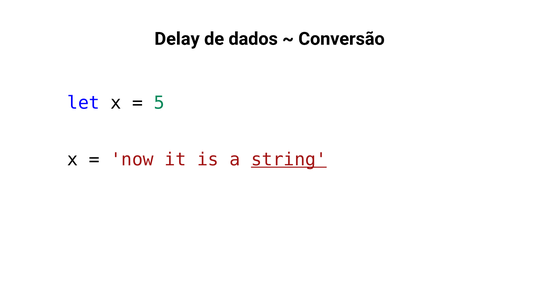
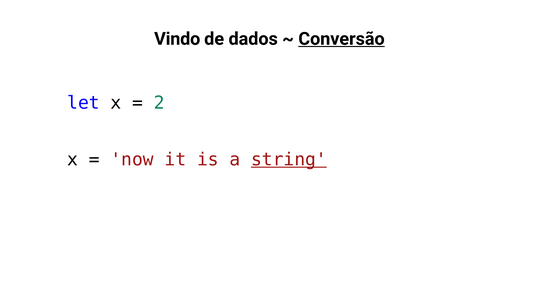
Delay: Delay -> Vindo
Conversão underline: none -> present
5: 5 -> 2
